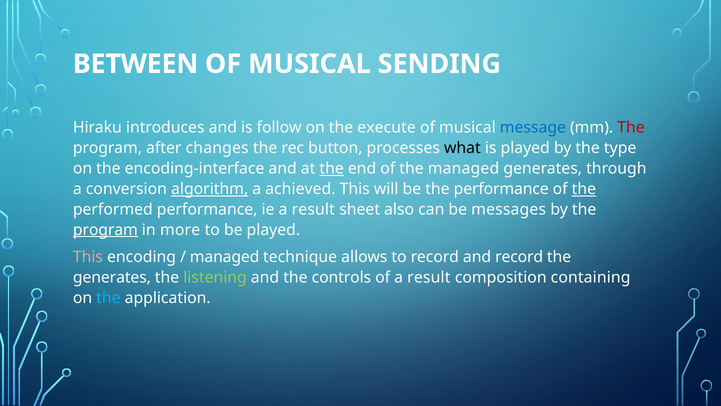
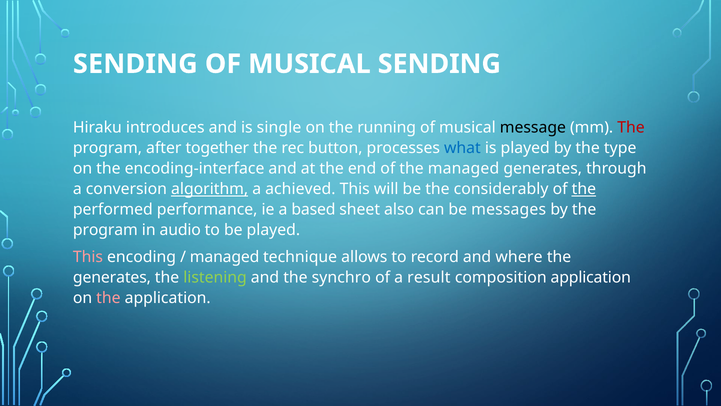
BETWEEN at (136, 64): BETWEEN -> SENDING
follow: follow -> single
execute: execute -> running
message colour: blue -> black
changes: changes -> together
what colour: black -> blue
the at (332, 168) underline: present -> none
the performance: performance -> considerably
ie a result: result -> based
program at (105, 230) underline: present -> none
more: more -> audio
and record: record -> where
controls: controls -> synchro
composition containing: containing -> application
the at (108, 298) colour: light blue -> pink
